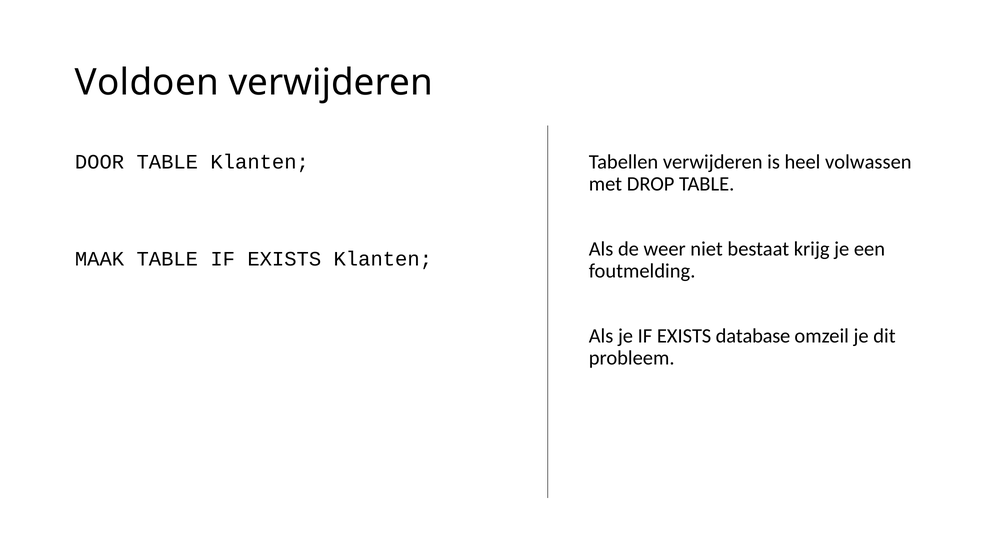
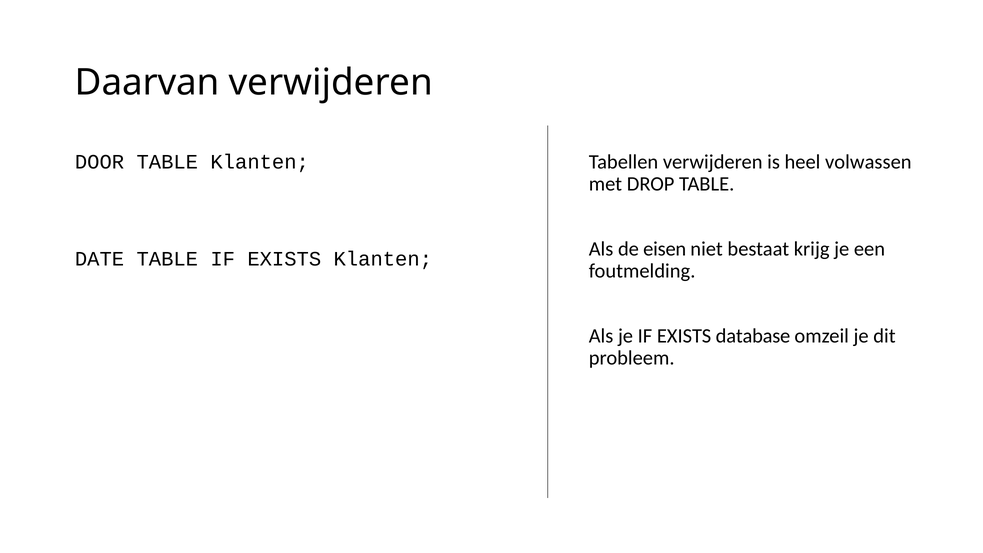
Voldoen: Voldoen -> Daarvan
weer: weer -> eisen
MAAK: MAAK -> DATE
